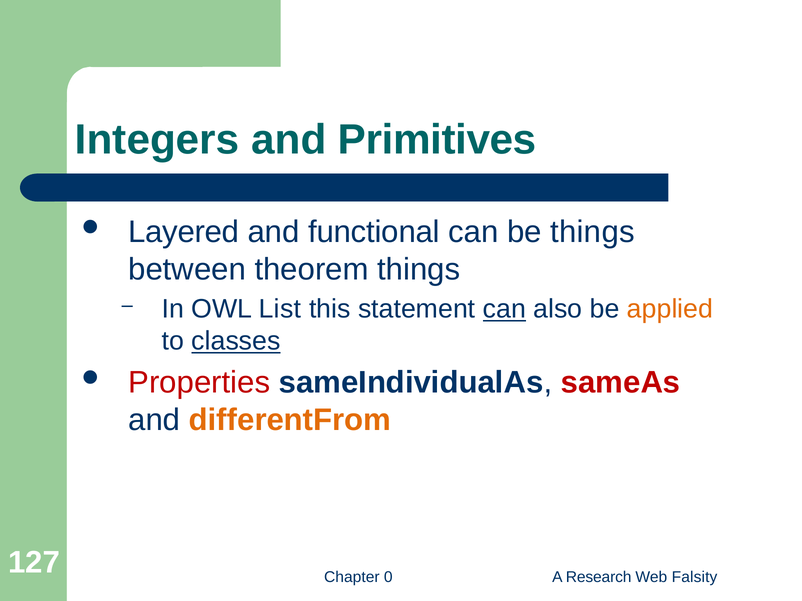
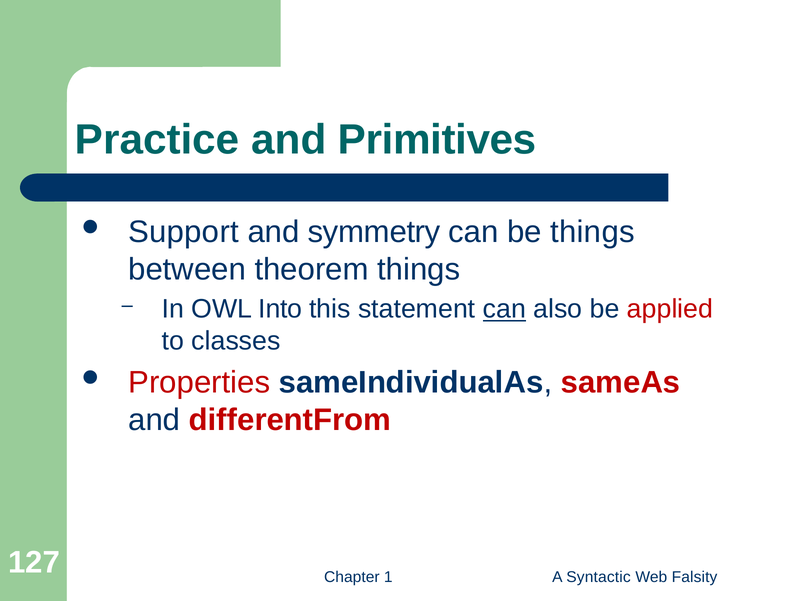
Integers: Integers -> Practice
Layered: Layered -> Support
functional: functional -> symmetry
List: List -> Into
applied colour: orange -> red
classes underline: present -> none
differentFrom colour: orange -> red
0: 0 -> 1
Research: Research -> Syntactic
